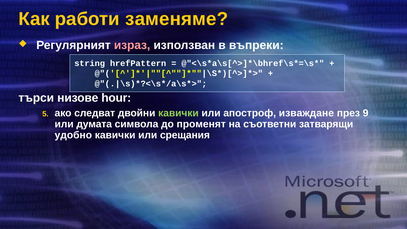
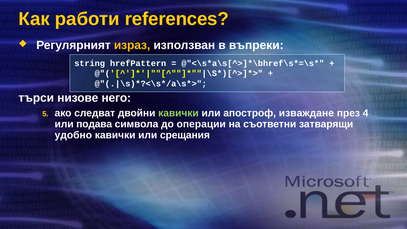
заменяме: заменяме -> references
израз colour: pink -> yellow
hour: hour -> него
9: 9 -> 4
думата: думата -> подава
променят: променят -> операции
